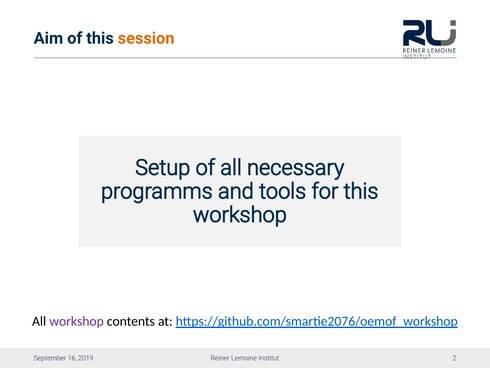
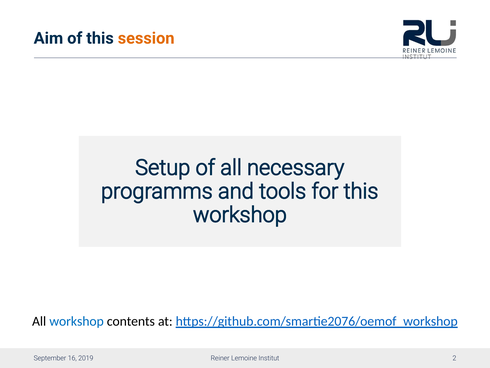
workshop at (77, 321) colour: purple -> blue
